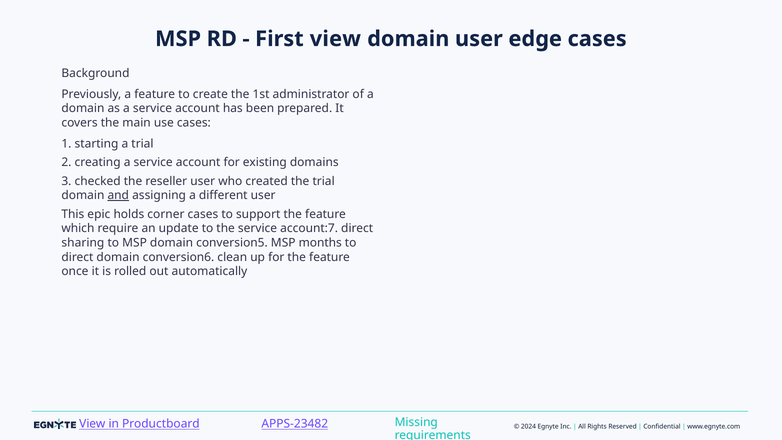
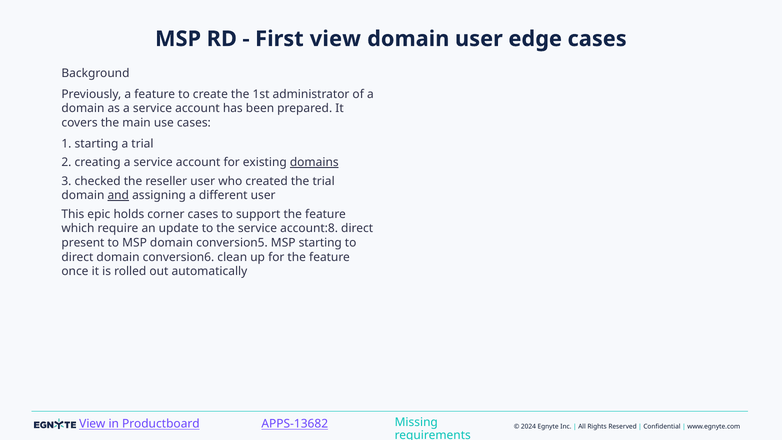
domains underline: none -> present
account:7: account:7 -> account:8
sharing: sharing -> present
MSP months: months -> starting
APPS-23482: APPS-23482 -> APPS-13682
